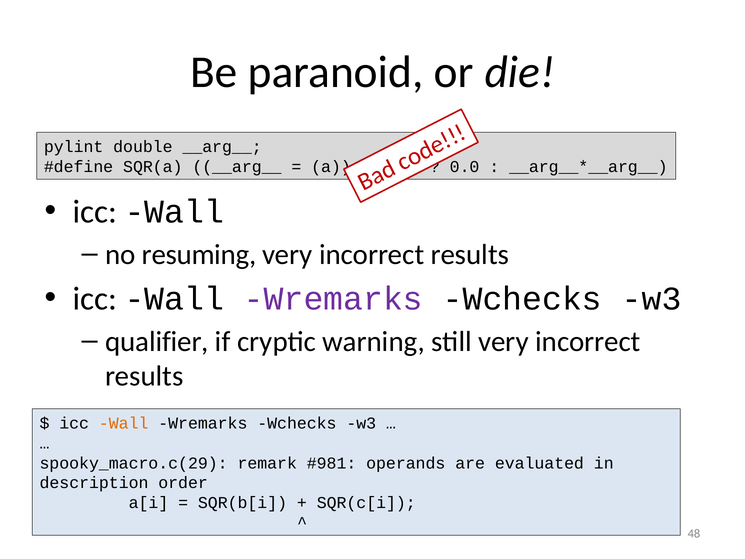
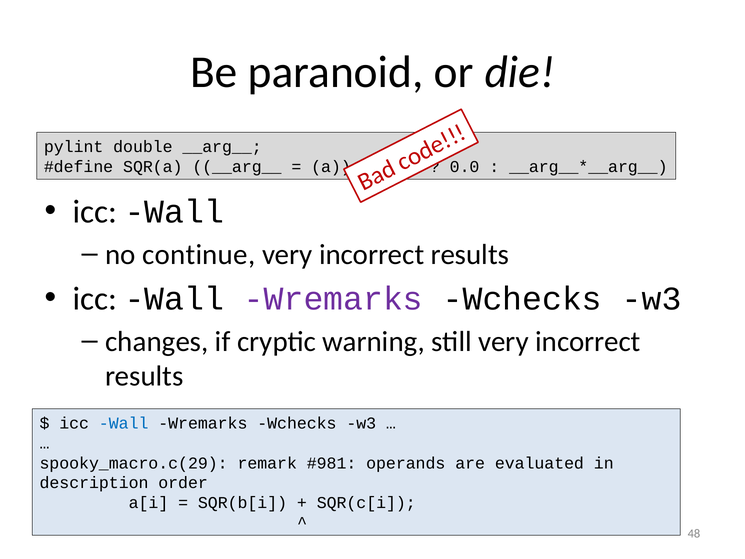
resuming: resuming -> continue
qualifier: qualifier -> changes
Wall at (124, 423) colour: orange -> blue
